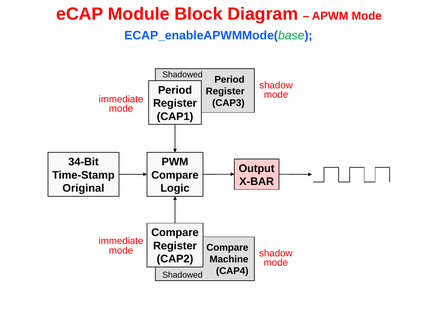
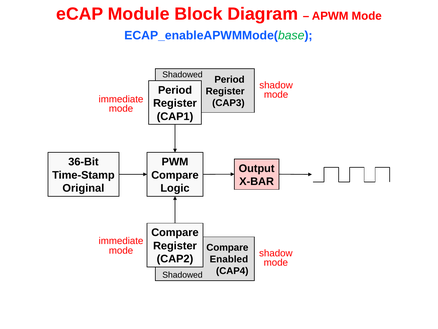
34-Bit: 34-Bit -> 36-Bit
Machine: Machine -> Enabled
